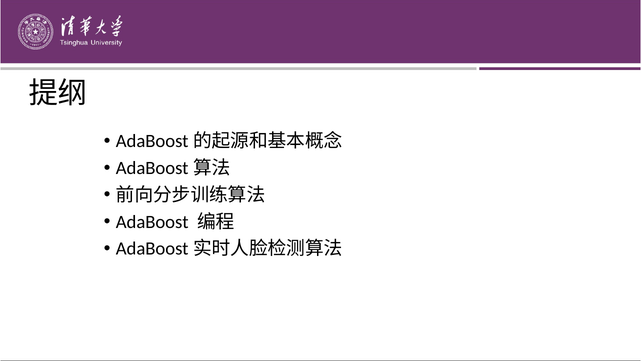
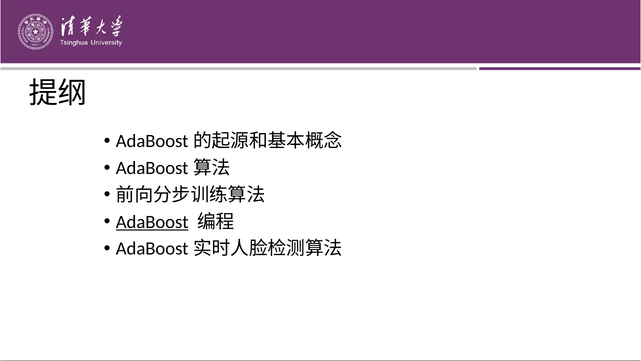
AdaBoost underline: none -> present
